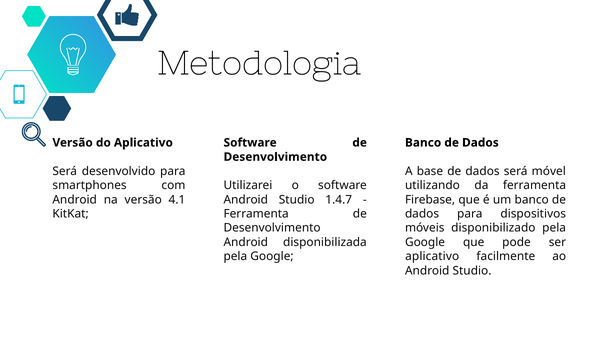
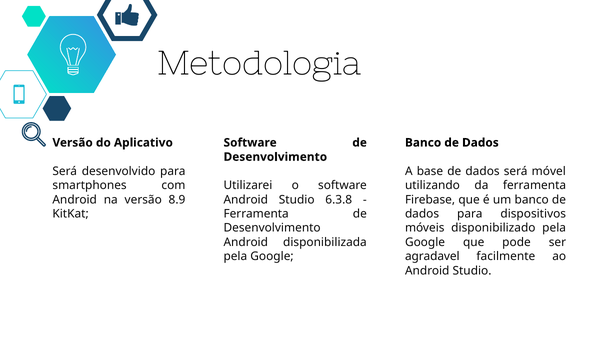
4.1: 4.1 -> 8.9
1.4.7: 1.4.7 -> 6.3.8
aplicativo at (432, 257): aplicativo -> agradavel
